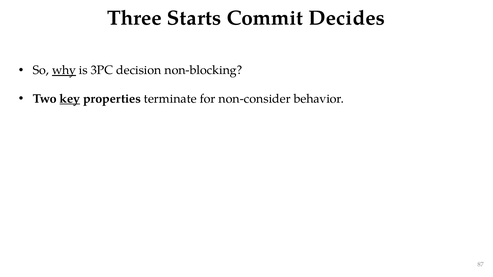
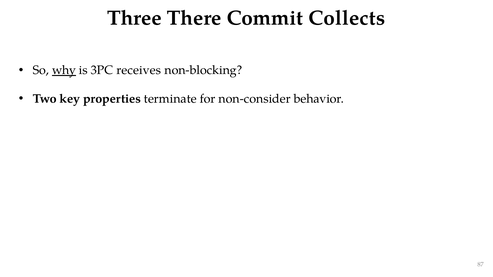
Starts: Starts -> There
Decides: Decides -> Collects
decision: decision -> receives
key underline: present -> none
